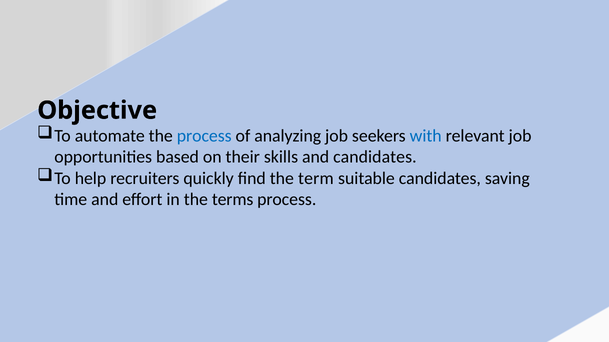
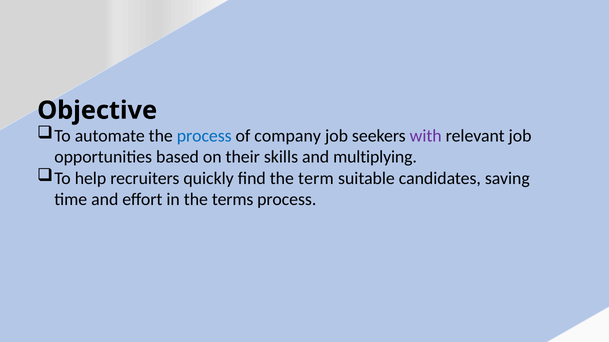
analyzing: analyzing -> company
with colour: blue -> purple
and candidates: candidates -> multiplying
